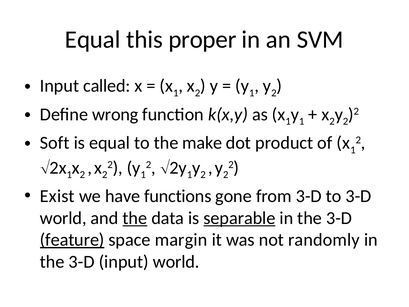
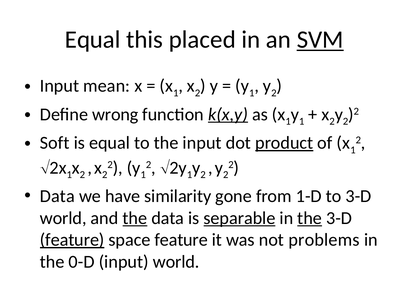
proper: proper -> placed
SVM underline: none -> present
called: called -> mean
k(x,y underline: none -> present
the make: make -> input
product underline: none -> present
Exist at (57, 196): Exist -> Data
functions: functions -> similarity
from 3-D: 3-D -> 1-D
the at (310, 218) underline: none -> present
space margin: margin -> feature
randomly: randomly -> problems
3-D at (82, 261): 3-D -> 0-D
